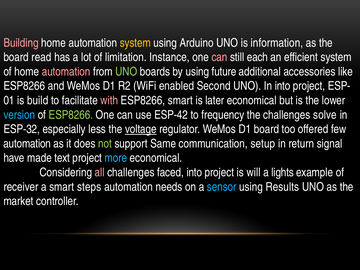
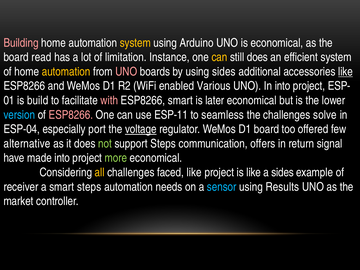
is information: information -> economical
can at (219, 57) colour: pink -> yellow
still each: each -> does
automation at (66, 72) colour: pink -> yellow
UNO at (126, 72) colour: light green -> pink
using future: future -> sides
like at (345, 72) underline: none -> present
Second: Second -> Various
ESP8266 at (71, 115) colour: light green -> pink
ESP-42: ESP-42 -> ESP-11
frequency: frequency -> seamless
ESP-32: ESP-32 -> ESP-04
less: less -> port
automation at (27, 144): automation -> alternative
support Same: Same -> Steps
setup: setup -> offers
made text: text -> into
more colour: light blue -> light green
all colour: pink -> yellow
faced into: into -> like
is will: will -> like
a lights: lights -> sides
